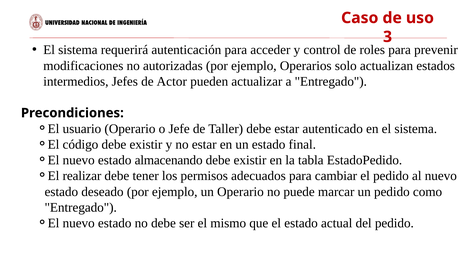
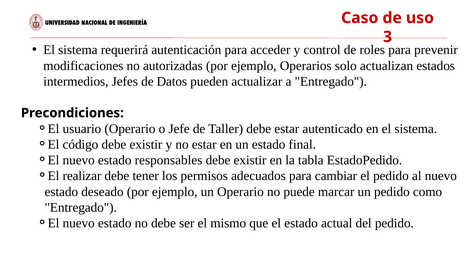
Actor: Actor -> Datos
almacenando: almacenando -> responsables
